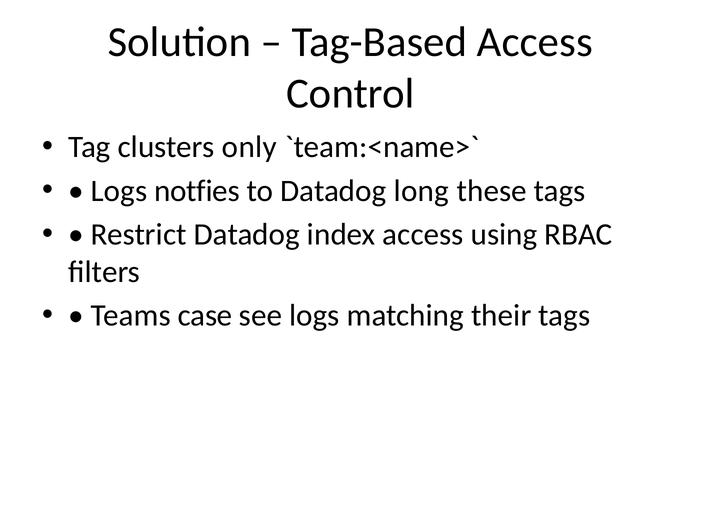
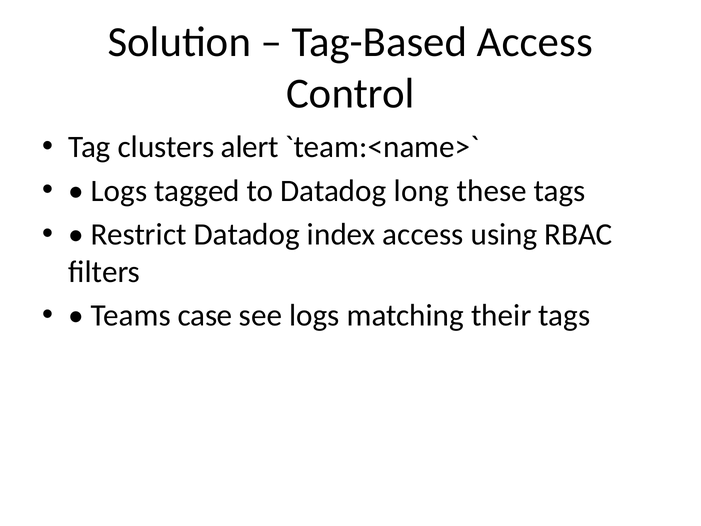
only: only -> alert
notfies: notfies -> tagged
